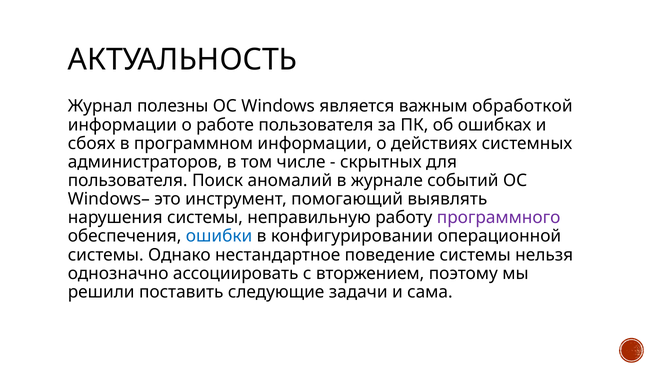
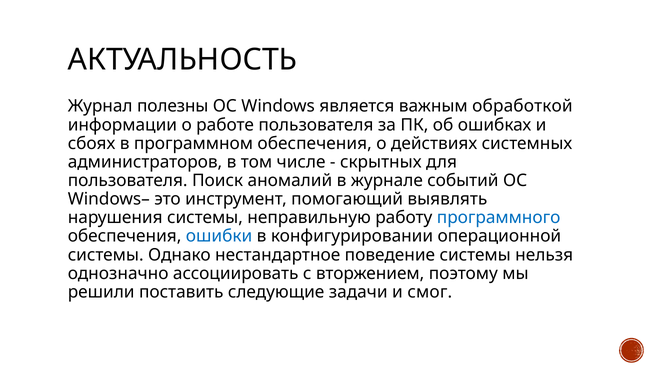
программном информации: информации -> обеспечения
программного colour: purple -> blue
сама: сама -> смог
